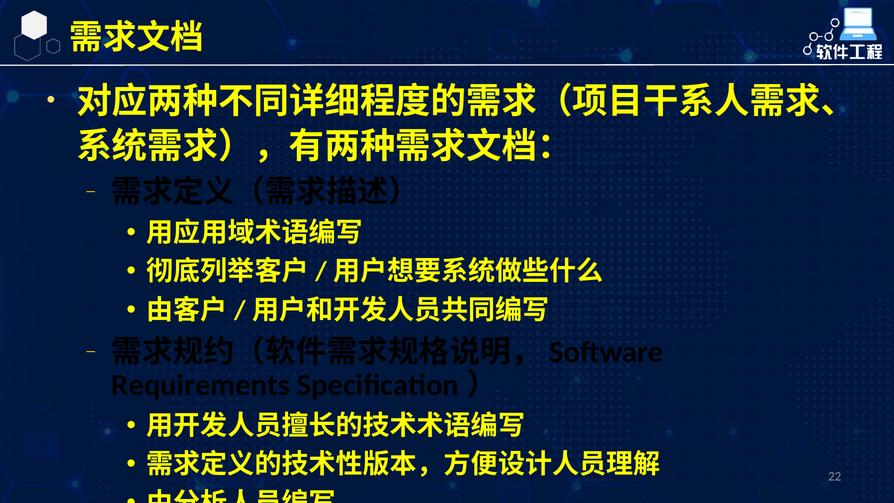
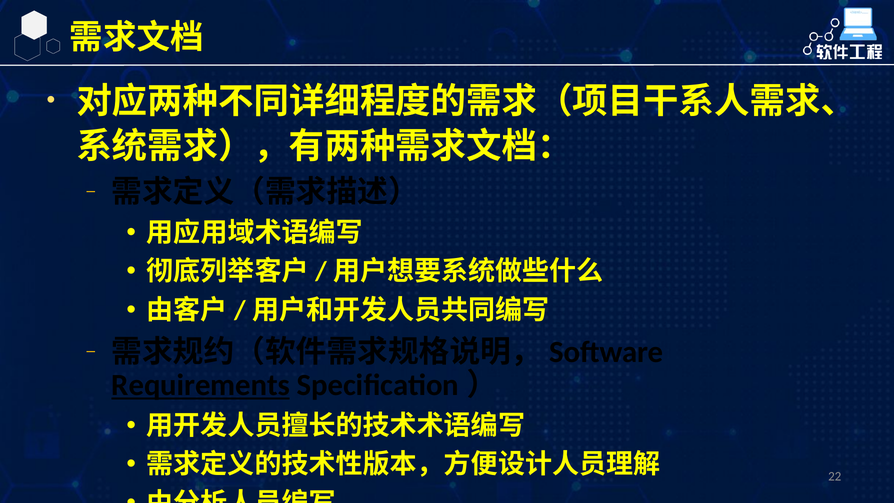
Requirements underline: none -> present
